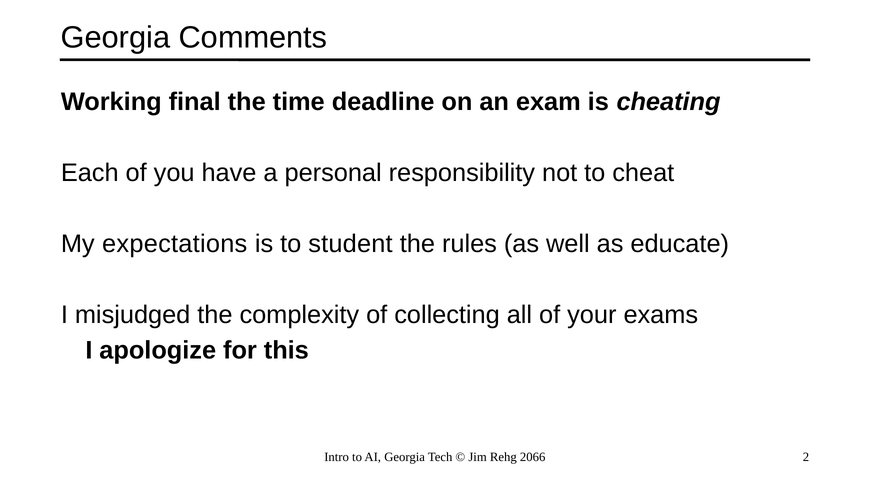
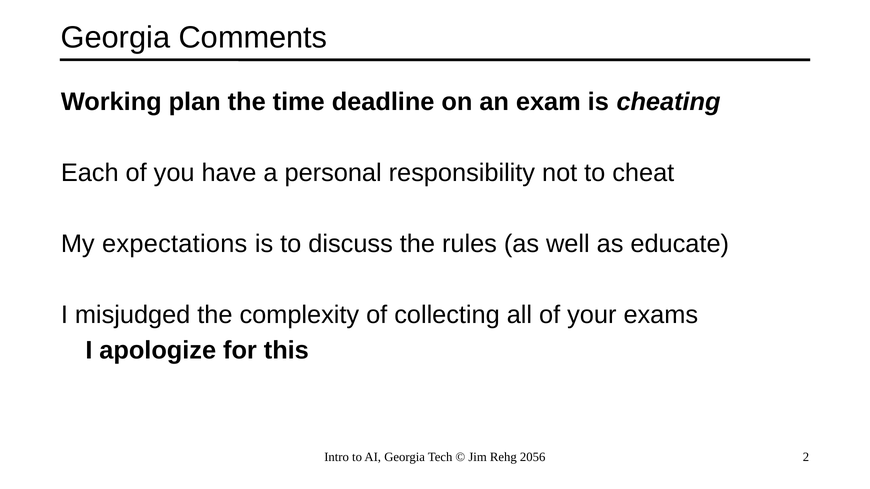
final: final -> plan
student: student -> discuss
2066: 2066 -> 2056
